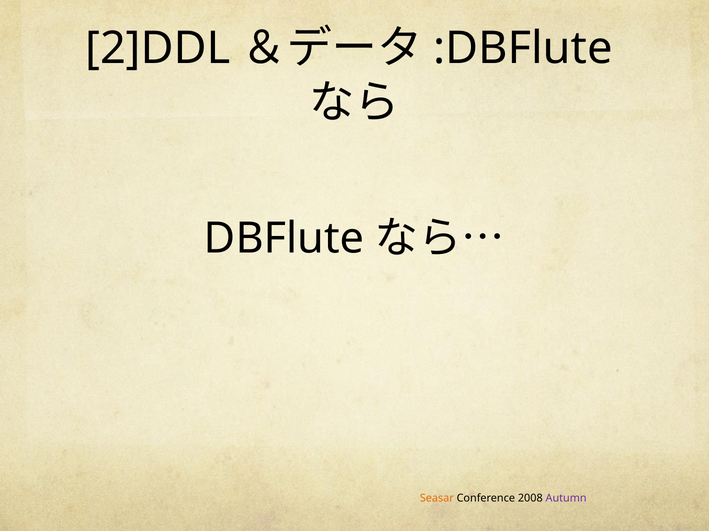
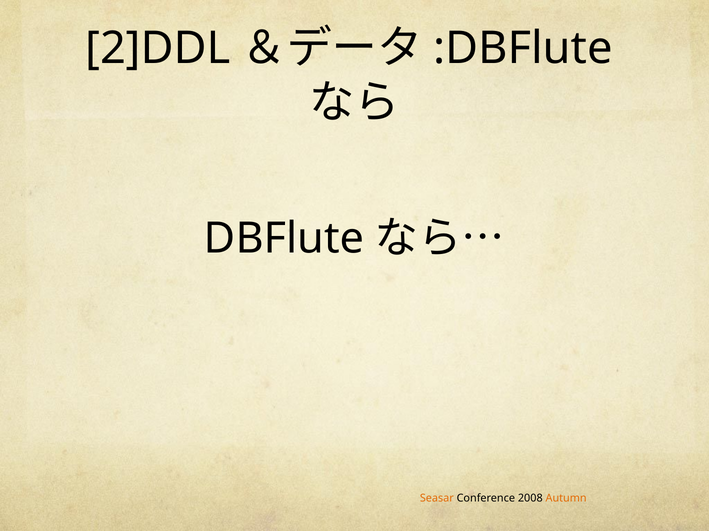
Autumn colour: purple -> orange
